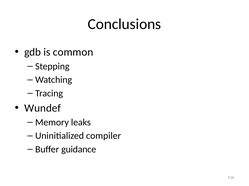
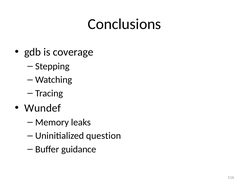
common: common -> coverage
compiler: compiler -> question
